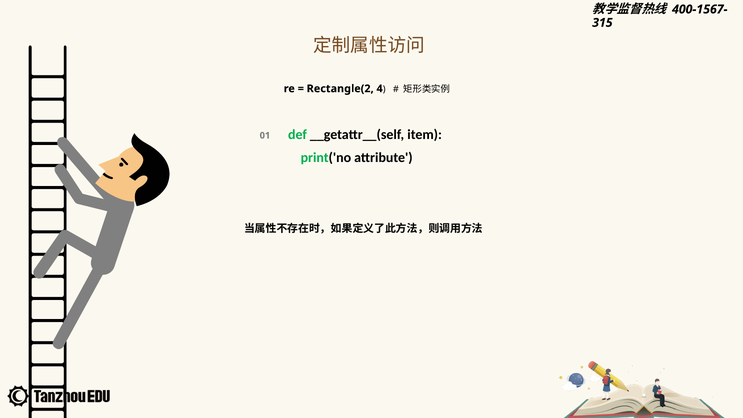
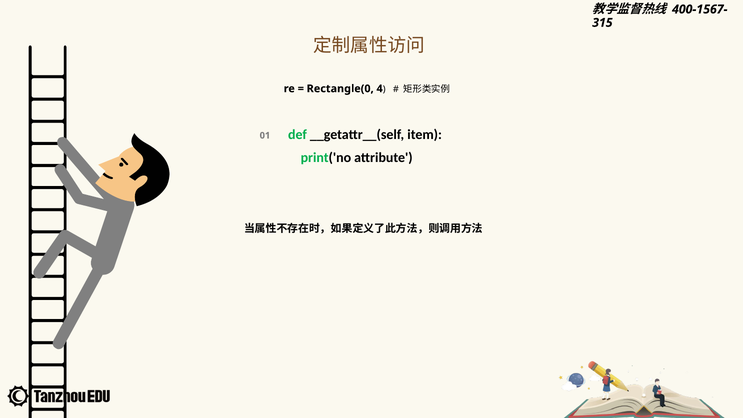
Rectangle(2: Rectangle(2 -> Rectangle(0
